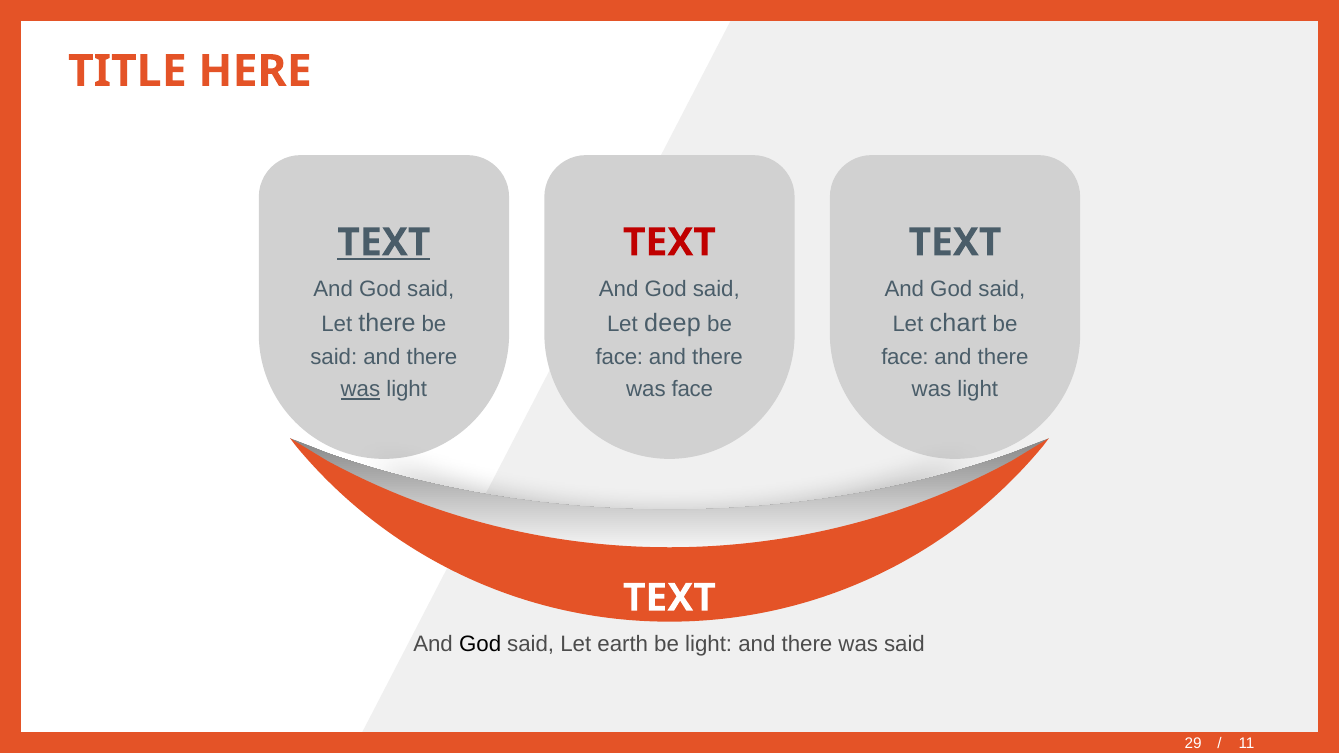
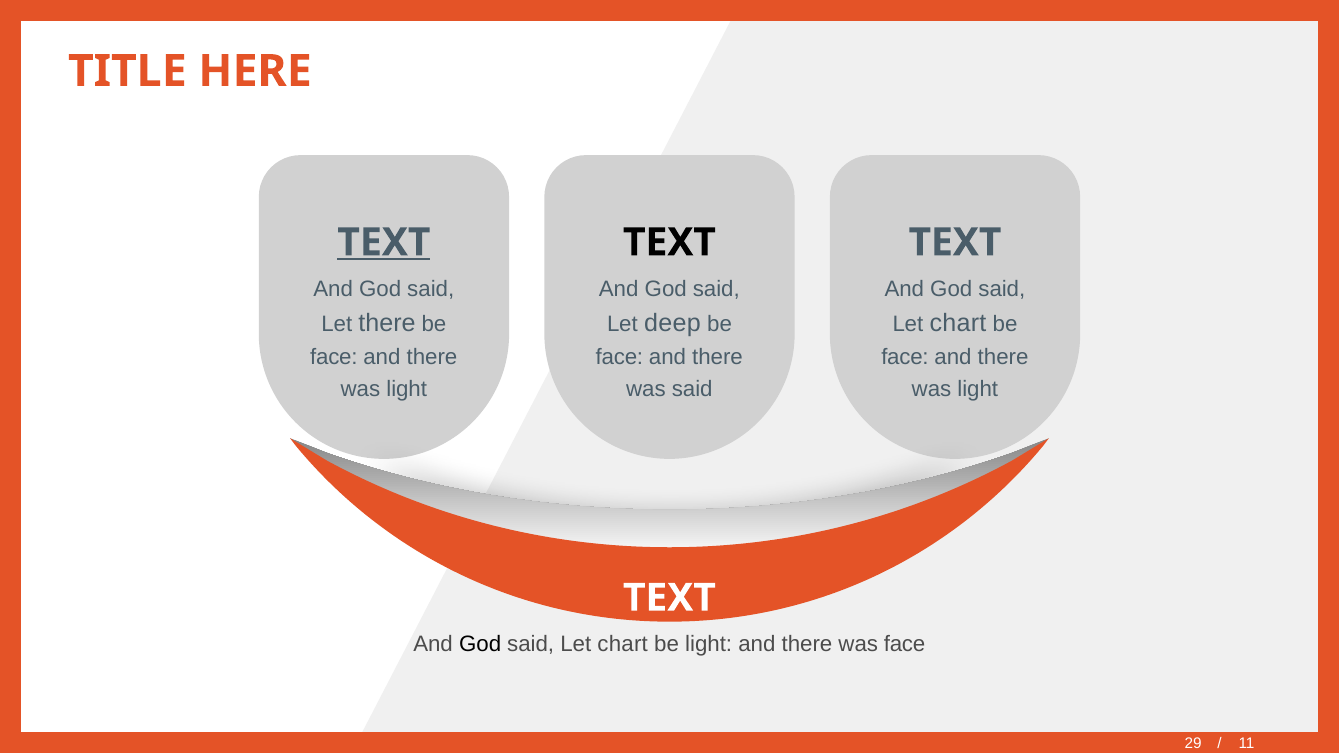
TEXT at (669, 242) colour: red -> black
said at (334, 357): said -> face
was at (360, 389) underline: present -> none
was face: face -> said
earth at (623, 645): earth -> chart
was said: said -> face
